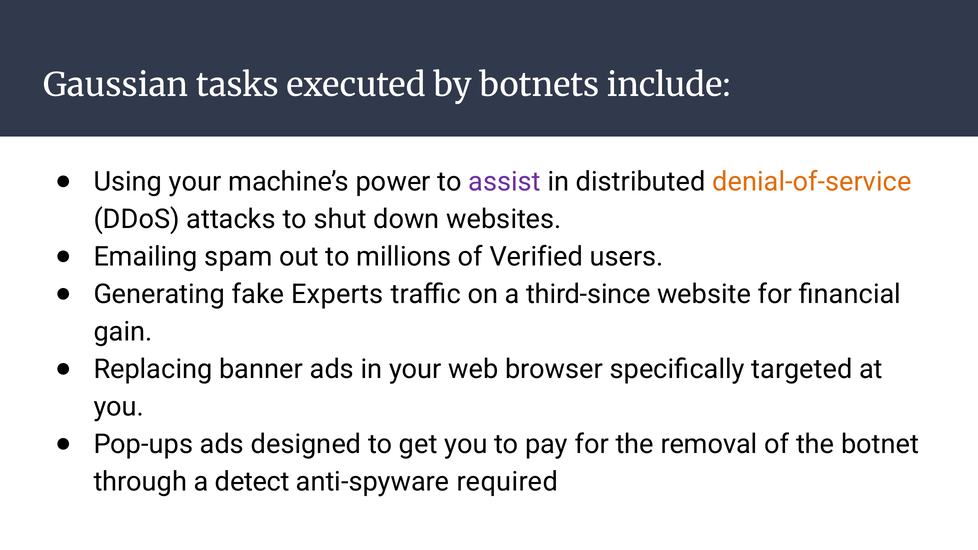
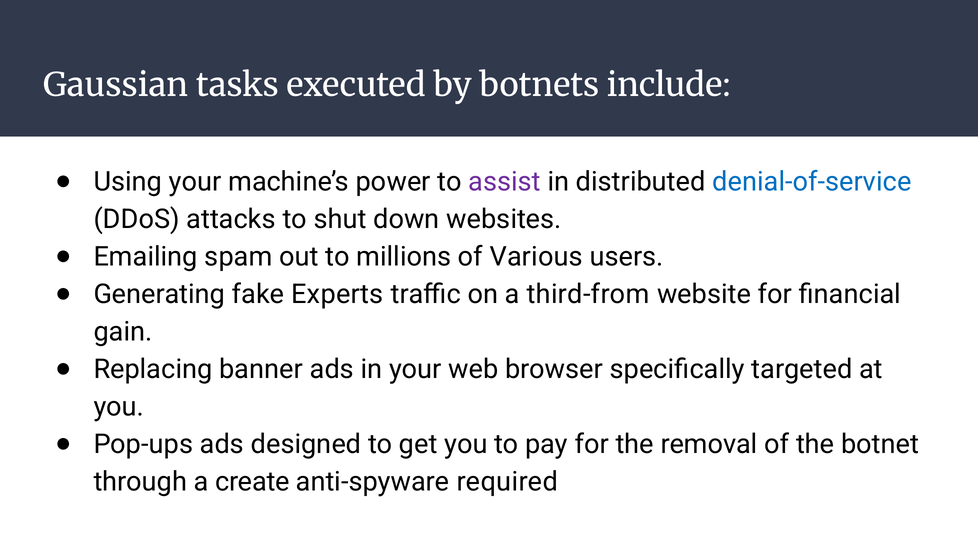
denial-of-service colour: orange -> blue
Verified: Verified -> Various
third-since: third-since -> third-from
detect: detect -> create
